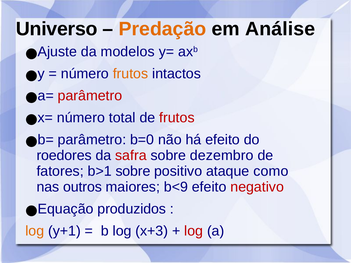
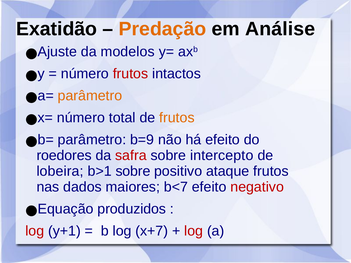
Universo: Universo -> Exatidão
frutos at (130, 74) colour: orange -> red
parâmetro at (90, 96) colour: red -> orange
frutos at (177, 118) colour: red -> orange
b=0: b=0 -> b=9
dezembro: dezembro -> intercepto
fatores: fatores -> lobeira
ataque como: como -> frutos
outros: outros -> dados
b<9: b<9 -> b<7
log at (35, 231) colour: orange -> red
x+3: x+3 -> x+7
